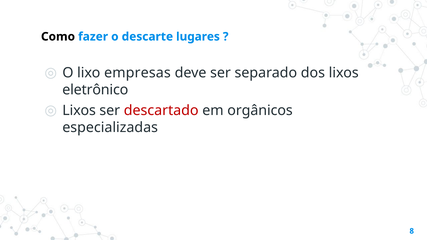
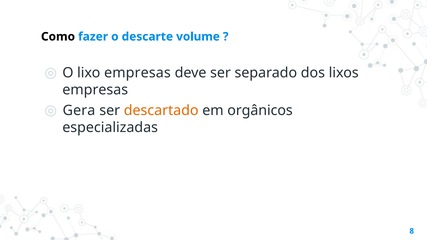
lugares: lugares -> volume
eletrônico at (95, 90): eletrônico -> empresas
Lixos at (79, 110): Lixos -> Gera
descartado colour: red -> orange
